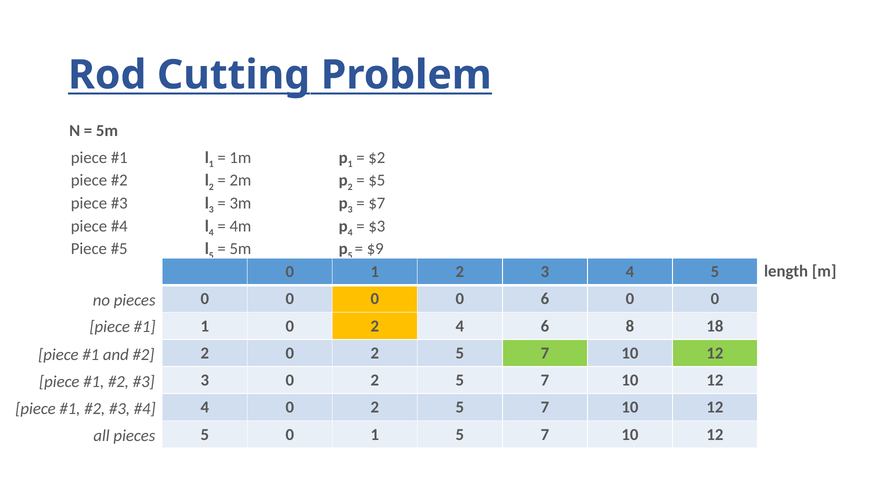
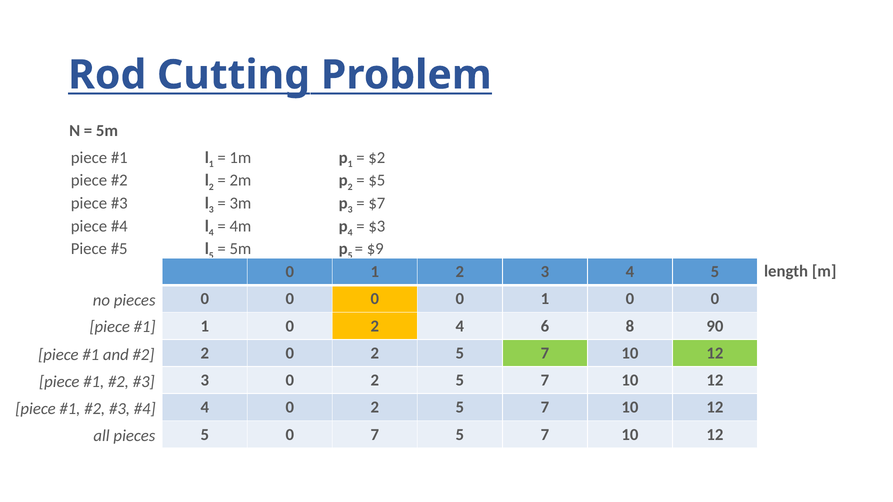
0 0 0 6: 6 -> 1
18: 18 -> 90
5 0 1: 1 -> 7
